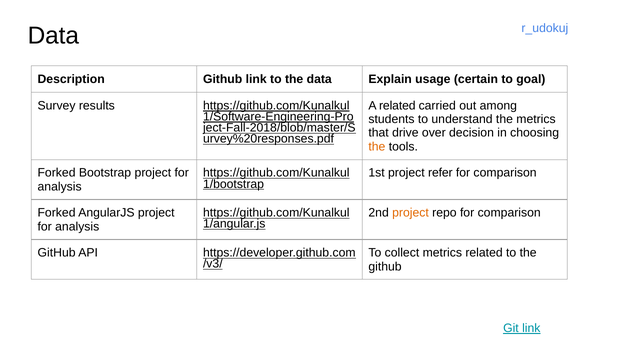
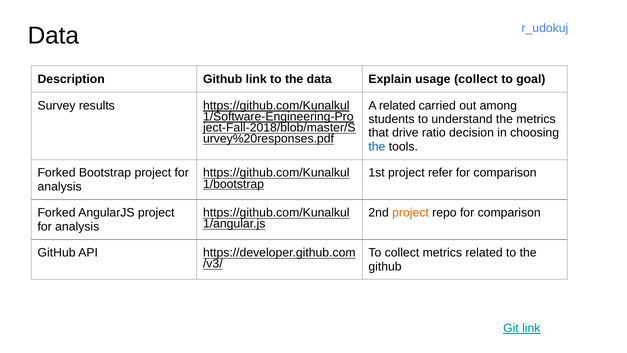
usage certain: certain -> collect
over: over -> ratio
the at (377, 147) colour: orange -> blue
